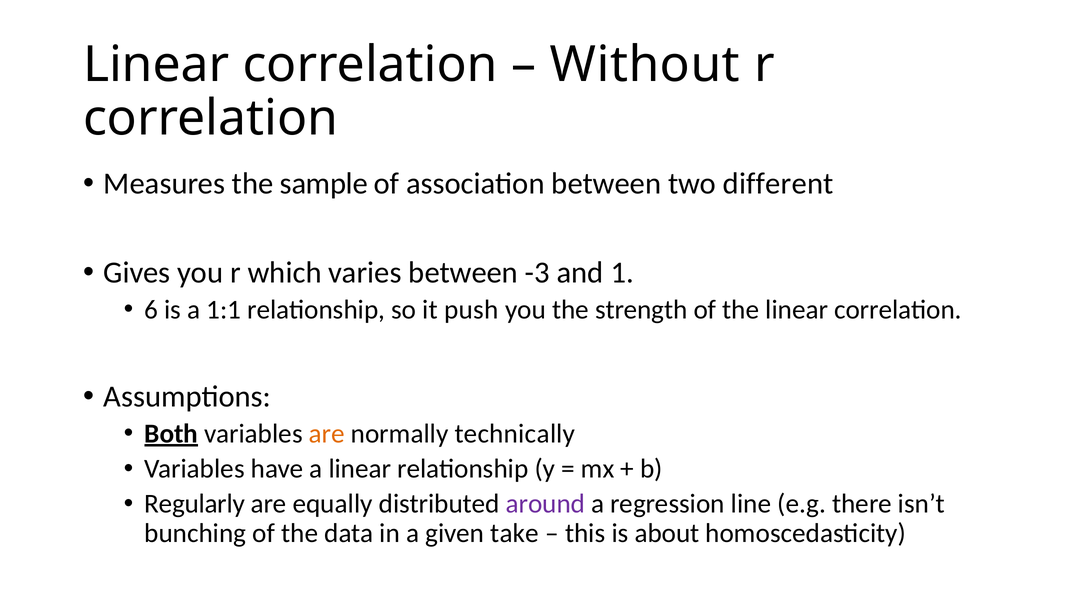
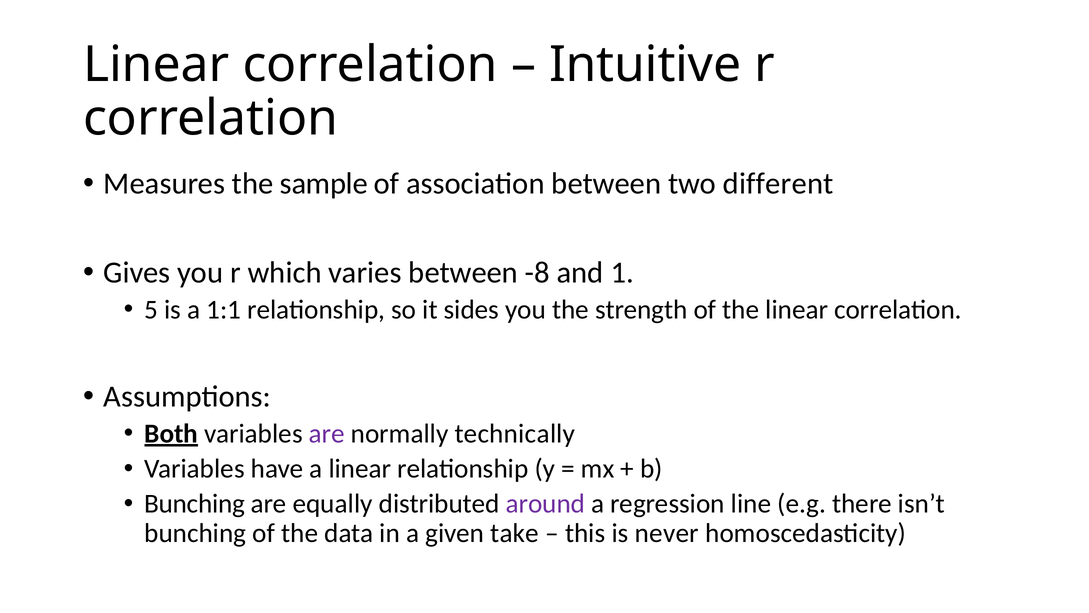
Without: Without -> Intuitive
-3: -3 -> -8
6: 6 -> 5
push: push -> sides
are at (327, 433) colour: orange -> purple
Regularly at (195, 503): Regularly -> Bunching
about: about -> never
